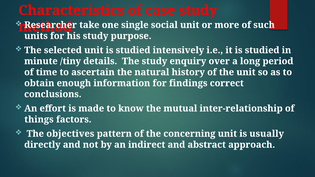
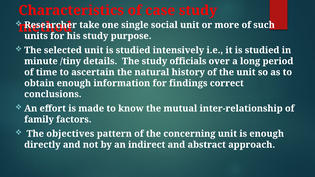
enquiry: enquiry -> officials
things: things -> family
is usually: usually -> enough
